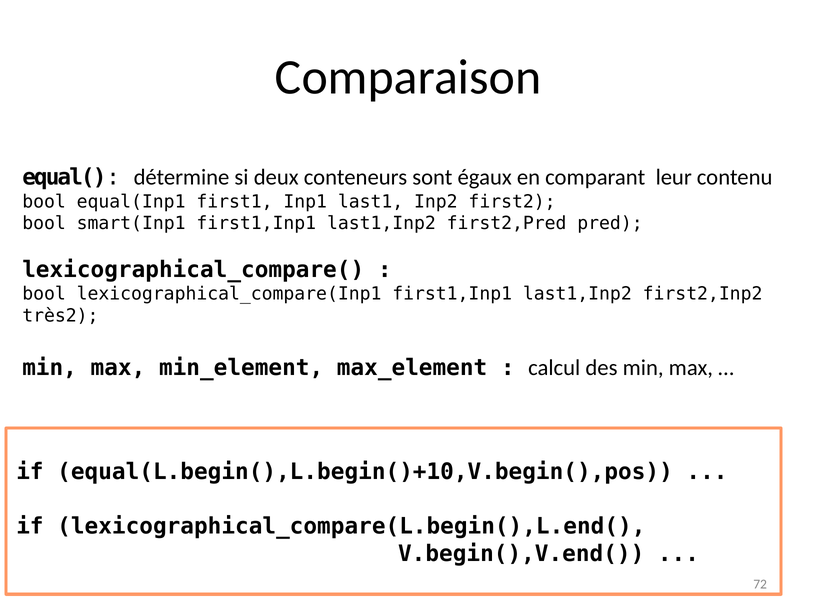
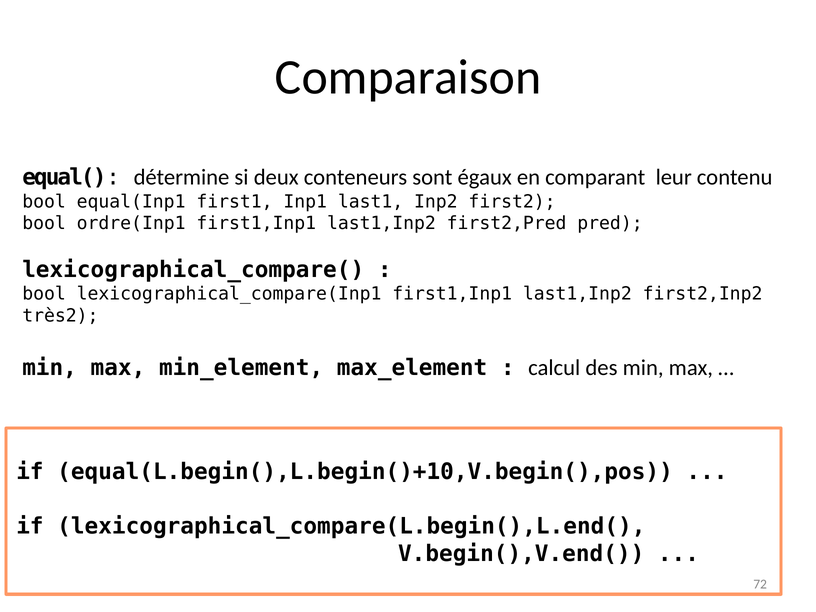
smart(Inp1: smart(Inp1 -> ordre(Inp1
